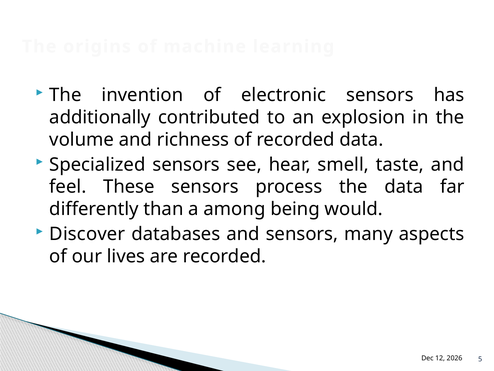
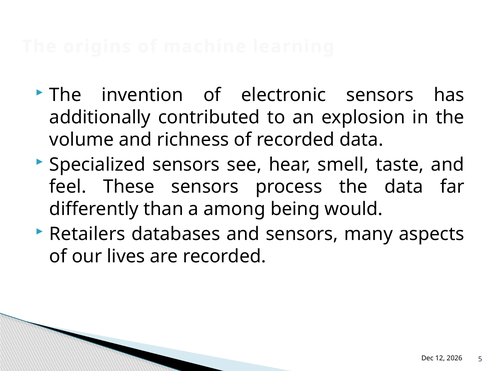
Discover: Discover -> Retailers
